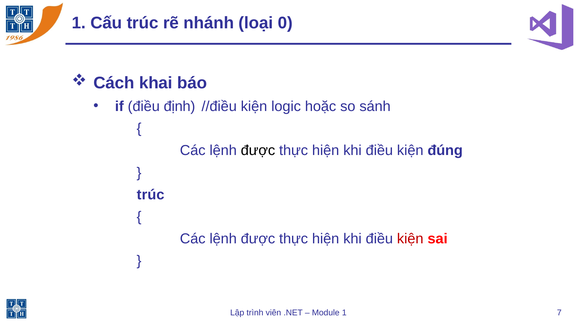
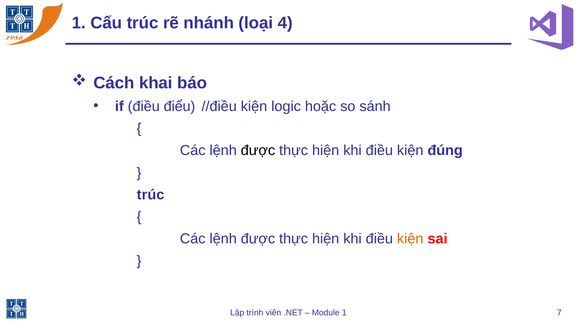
0: 0 -> 4
định: định -> điểu
kiện at (410, 239) colour: red -> orange
